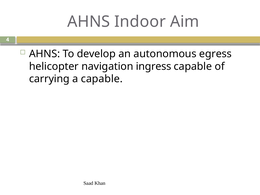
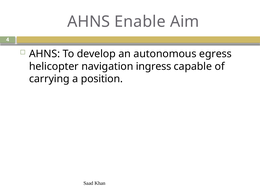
Indoor: Indoor -> Enable
a capable: capable -> position
